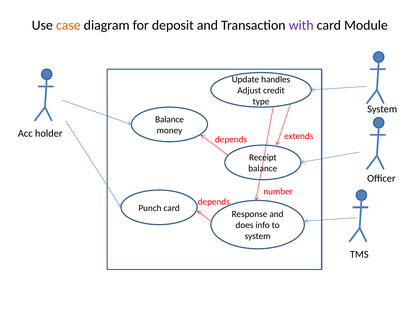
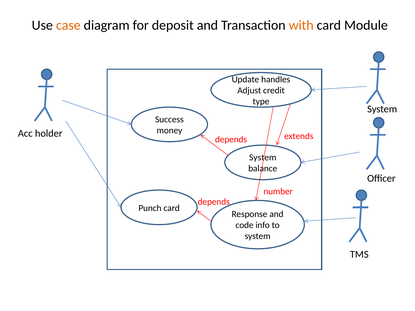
with colour: purple -> orange
Balance at (169, 120): Balance -> Success
Receipt at (263, 158): Receipt -> System
does: does -> code
